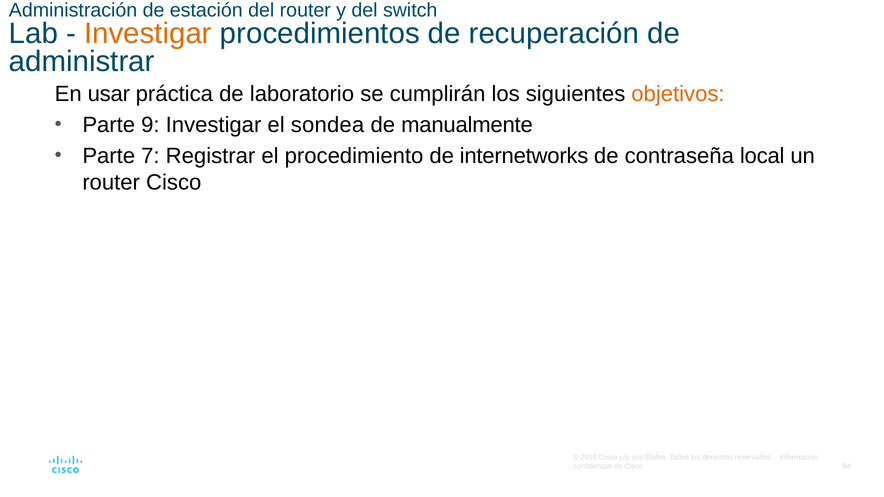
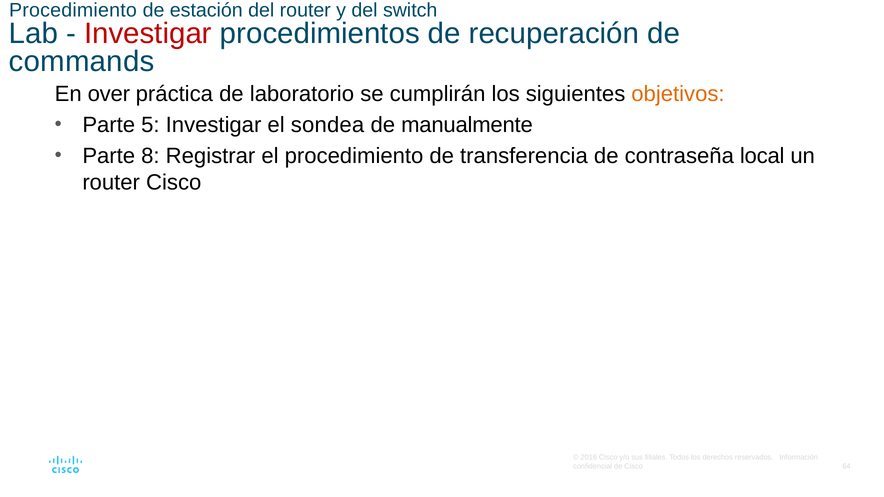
Administración at (73, 10): Administración -> Procedimiento
Investigar at (148, 33) colour: orange -> red
administrar: administrar -> commands
usar: usar -> over
9: 9 -> 5
7: 7 -> 8
internetworks: internetworks -> transferencia
